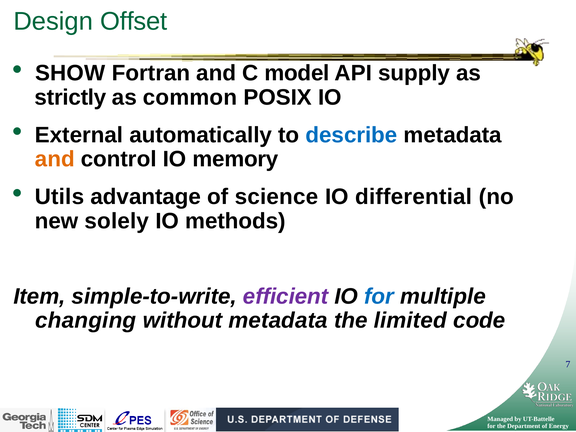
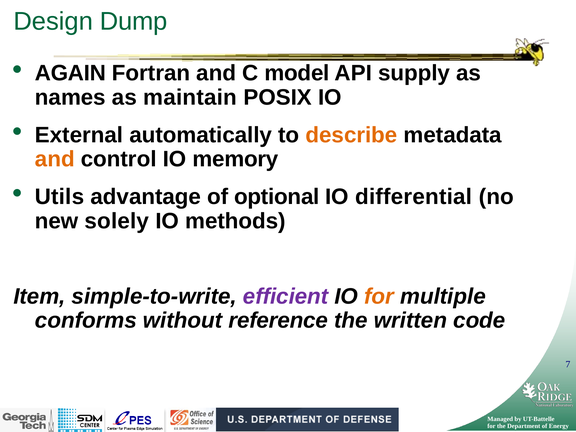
Offset: Offset -> Dump
SHOW: SHOW -> AGAIN
strictly: strictly -> names
common: common -> maintain
describe colour: blue -> orange
science: science -> optional
for at (379, 296) colour: blue -> orange
changing: changing -> conforms
without metadata: metadata -> reference
limited: limited -> written
